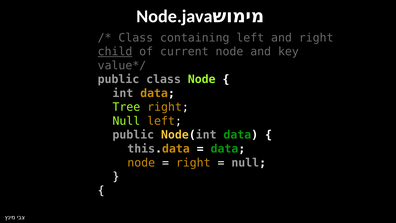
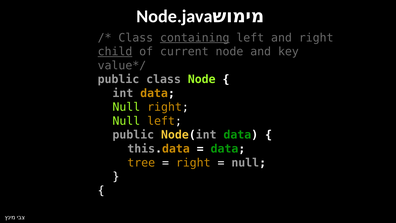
containing underline: none -> present
Tree at (126, 107): Tree -> Null
node at (141, 163): node -> tree
